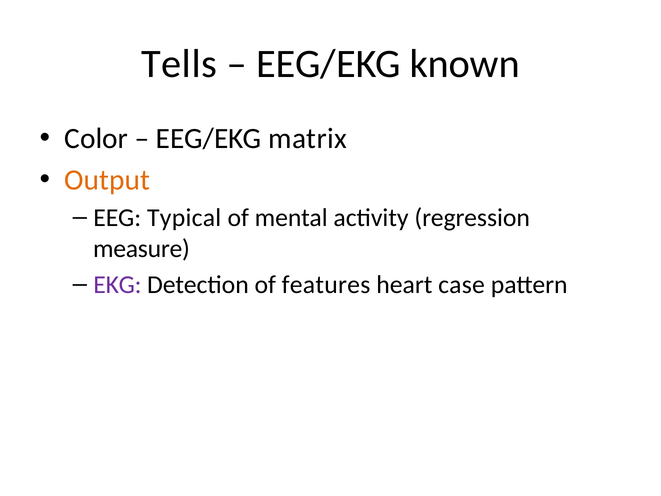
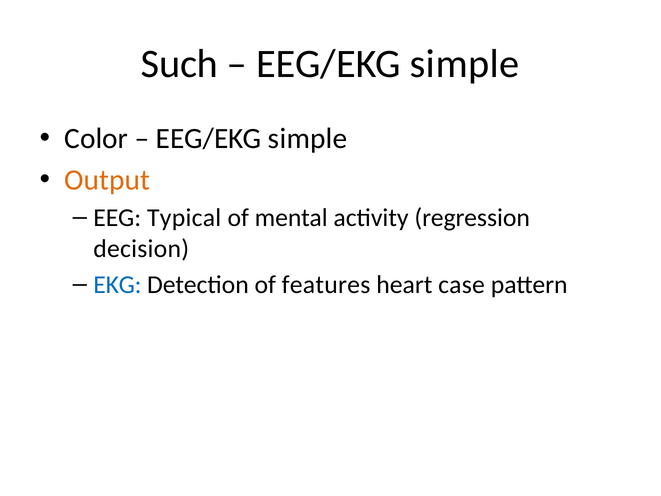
Tells: Tells -> Such
known at (465, 64): known -> simple
matrix at (308, 139): matrix -> simple
measure: measure -> decision
EKG colour: purple -> blue
